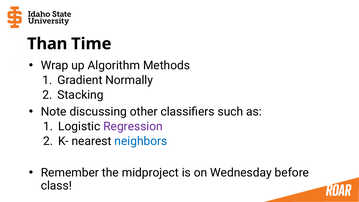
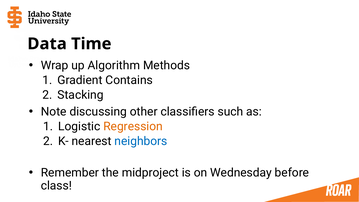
Than: Than -> Data
Normally: Normally -> Contains
Regression colour: purple -> orange
